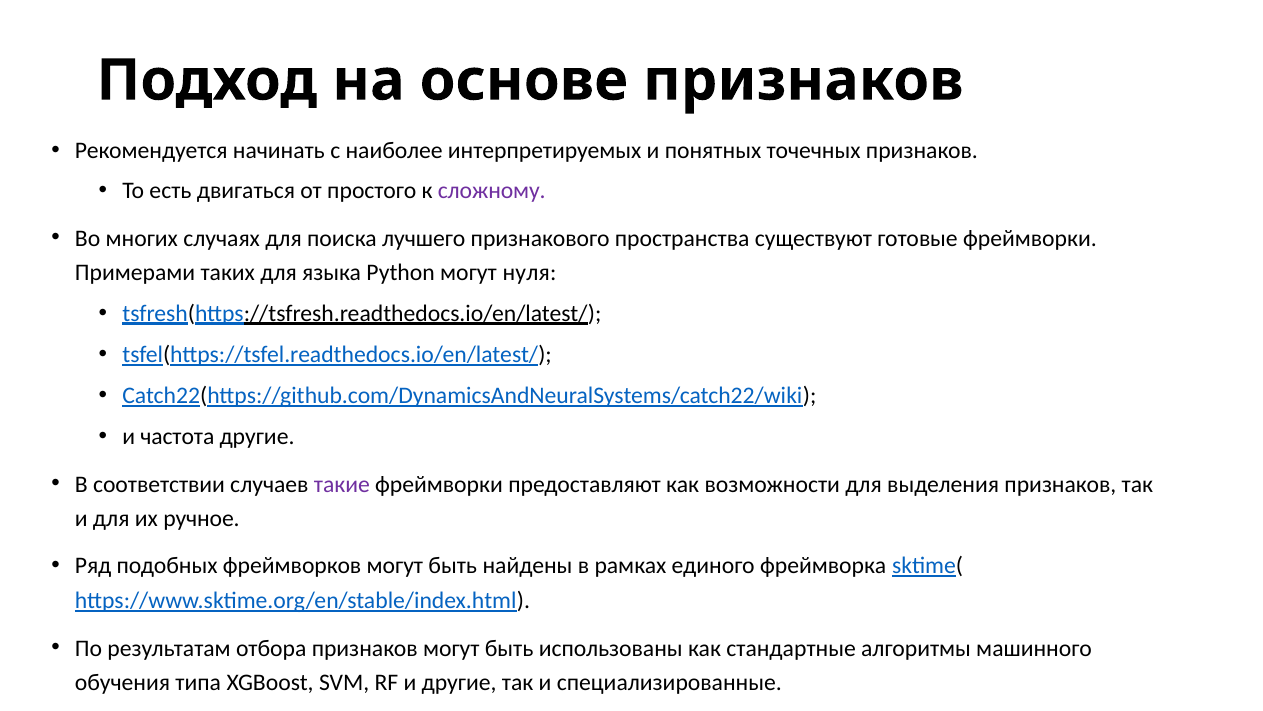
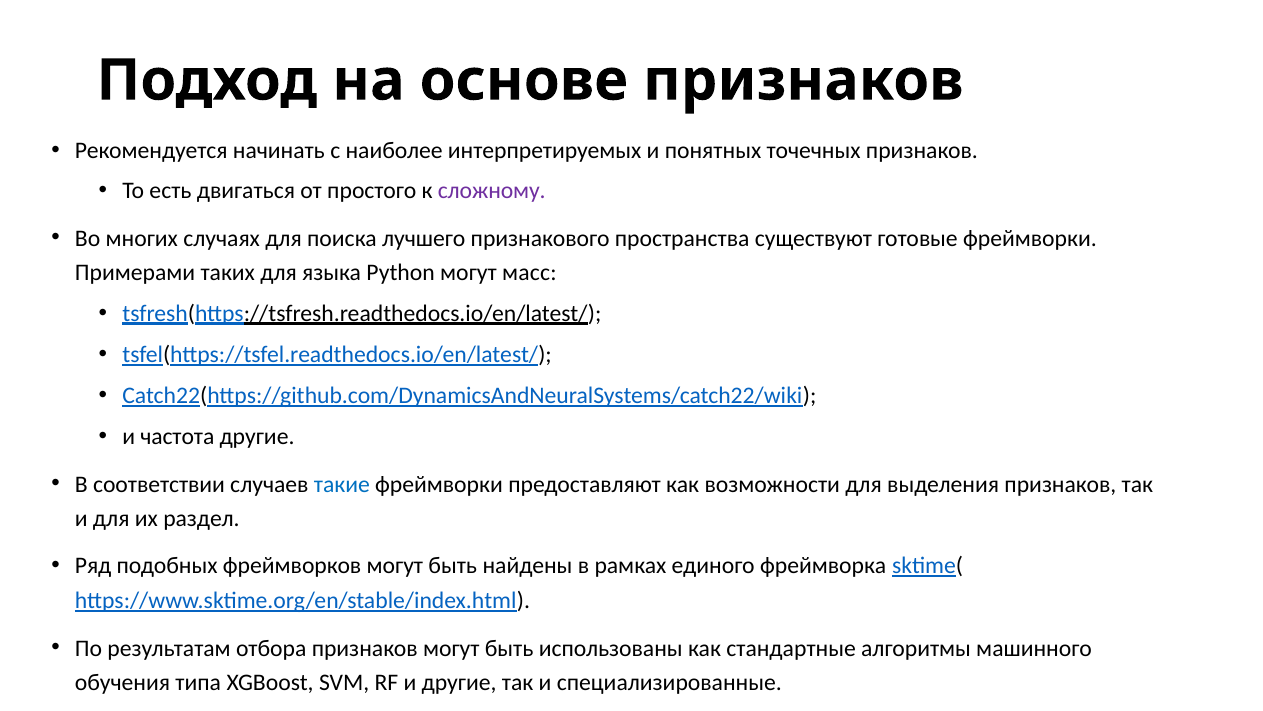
нуля: нуля -> масс
такие colour: purple -> blue
ручное: ручное -> раздел
